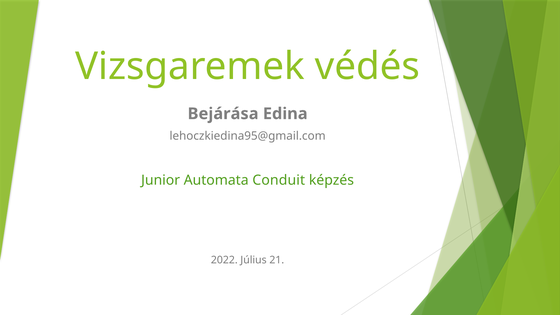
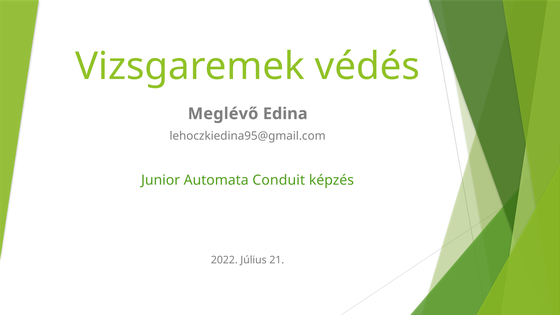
Bejárása: Bejárása -> Meglévő
